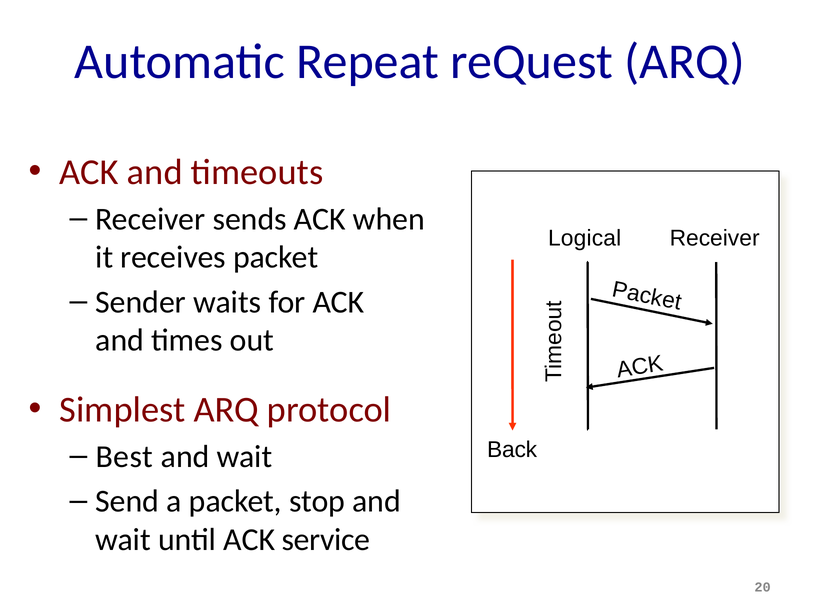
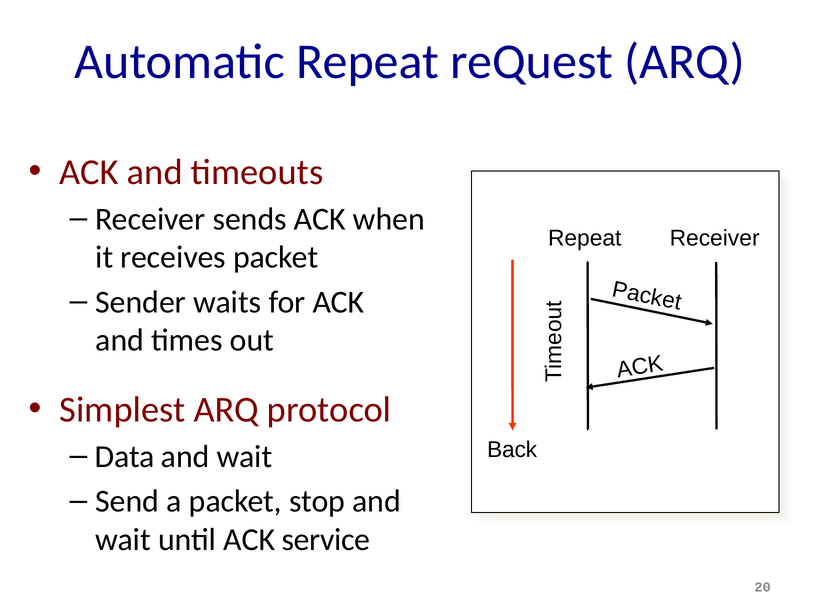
Logical at (585, 238): Logical -> Repeat
Best: Best -> Data
